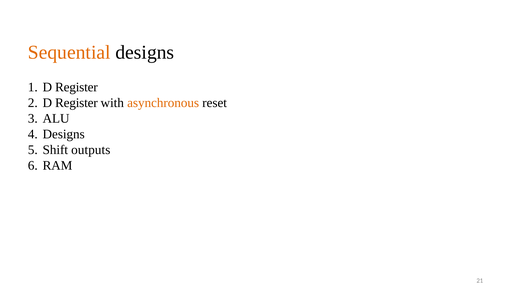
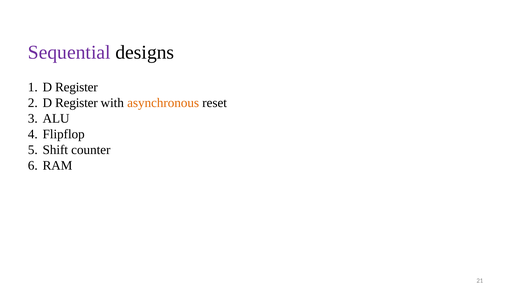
Sequential colour: orange -> purple
Designs at (64, 134): Designs -> Flipflop
outputs: outputs -> counter
